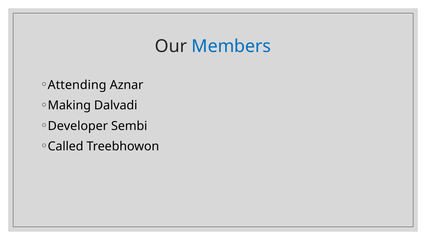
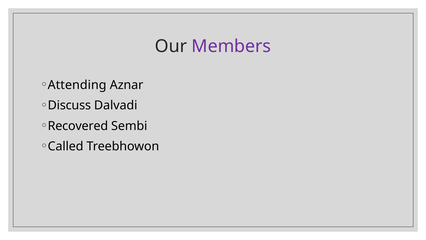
Members colour: blue -> purple
Making: Making -> Discuss
Developer: Developer -> Recovered
